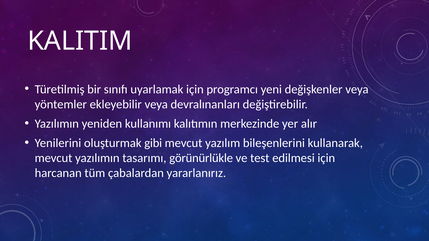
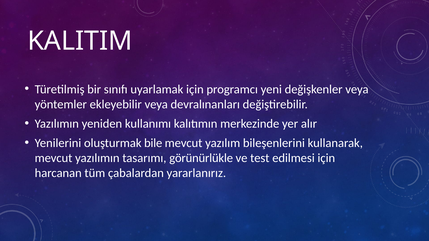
gibi: gibi -> bile
